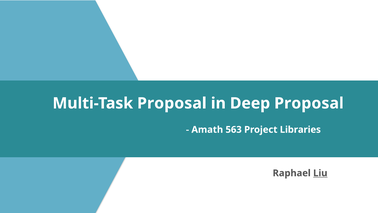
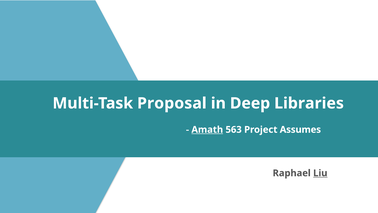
Deep Proposal: Proposal -> Libraries
Amath underline: none -> present
Libraries: Libraries -> Assumes
